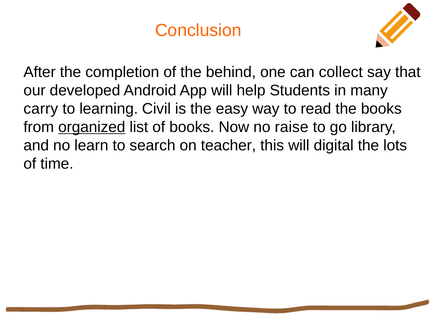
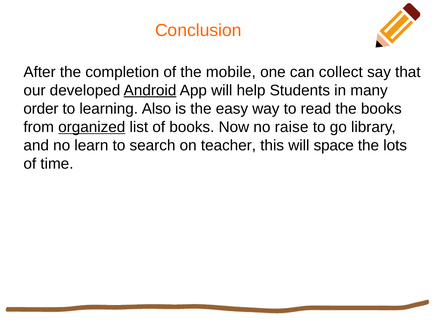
behind: behind -> mobile
Android underline: none -> present
carry: carry -> order
Civil: Civil -> Also
digital: digital -> space
